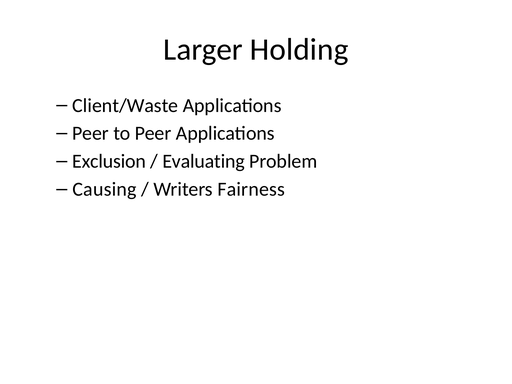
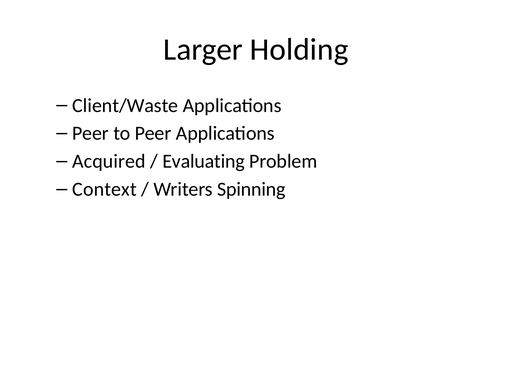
Exclusion: Exclusion -> Acquired
Causing: Causing -> Context
Fairness: Fairness -> Spinning
